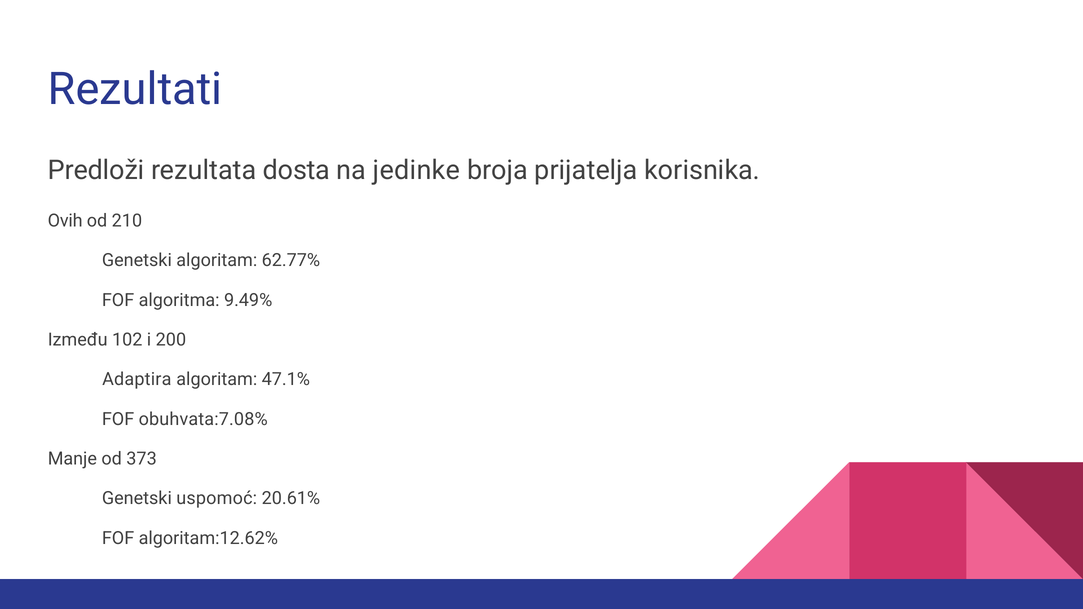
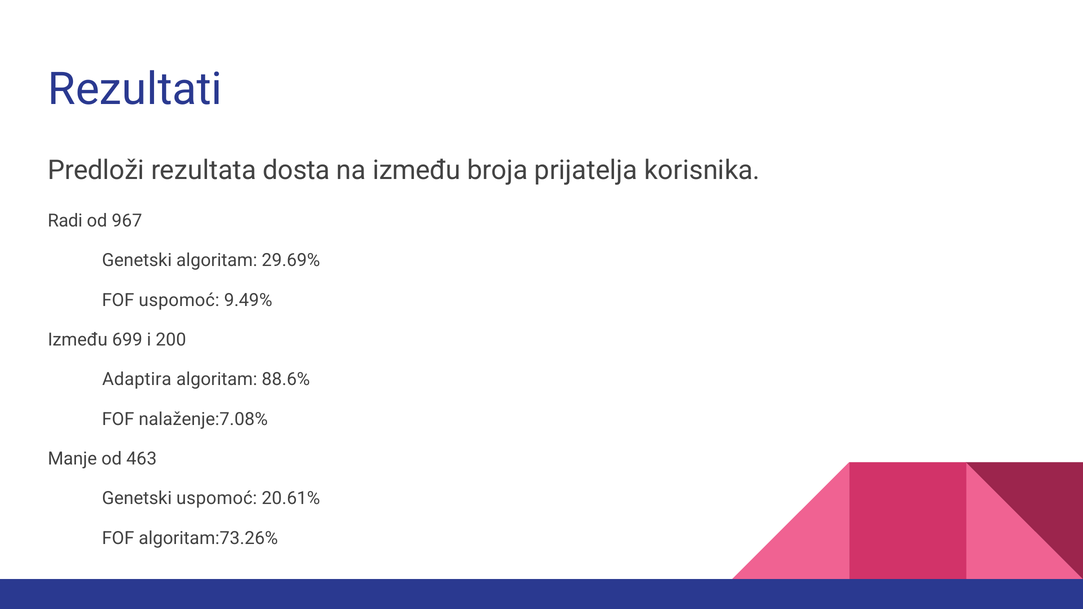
na jedinke: jedinke -> između
Ovih: Ovih -> Radi
210: 210 -> 967
62.77%: 62.77% -> 29.69%
FOF algoritma: algoritma -> uspomoć
102: 102 -> 699
47.1%: 47.1% -> 88.6%
obuhvata:7.08%: obuhvata:7.08% -> nalaženje:7.08%
373: 373 -> 463
algoritam:12.62%: algoritam:12.62% -> algoritam:73.26%
